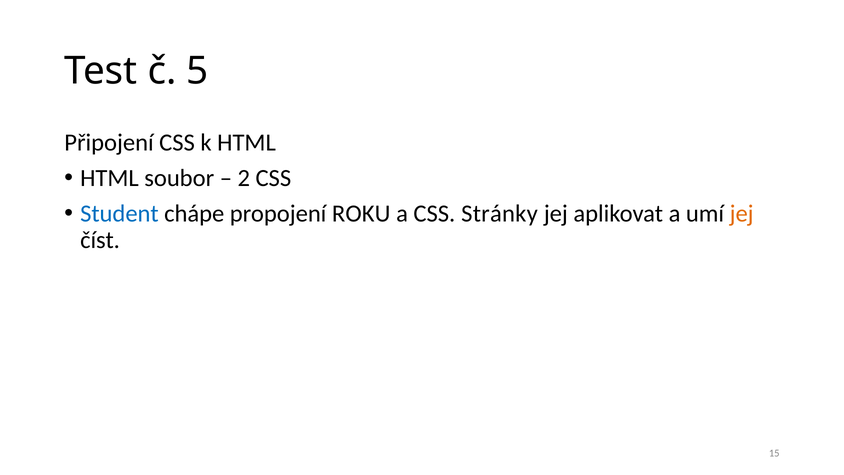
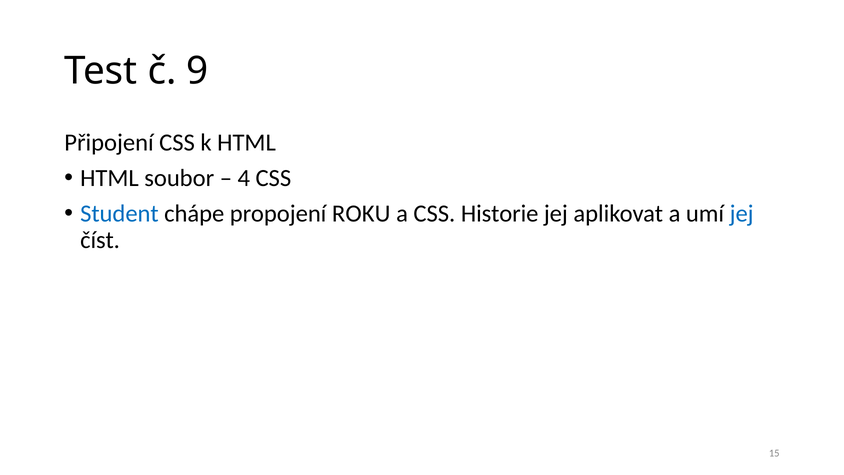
5: 5 -> 9
2: 2 -> 4
Stránky: Stránky -> Historie
jej at (742, 213) colour: orange -> blue
